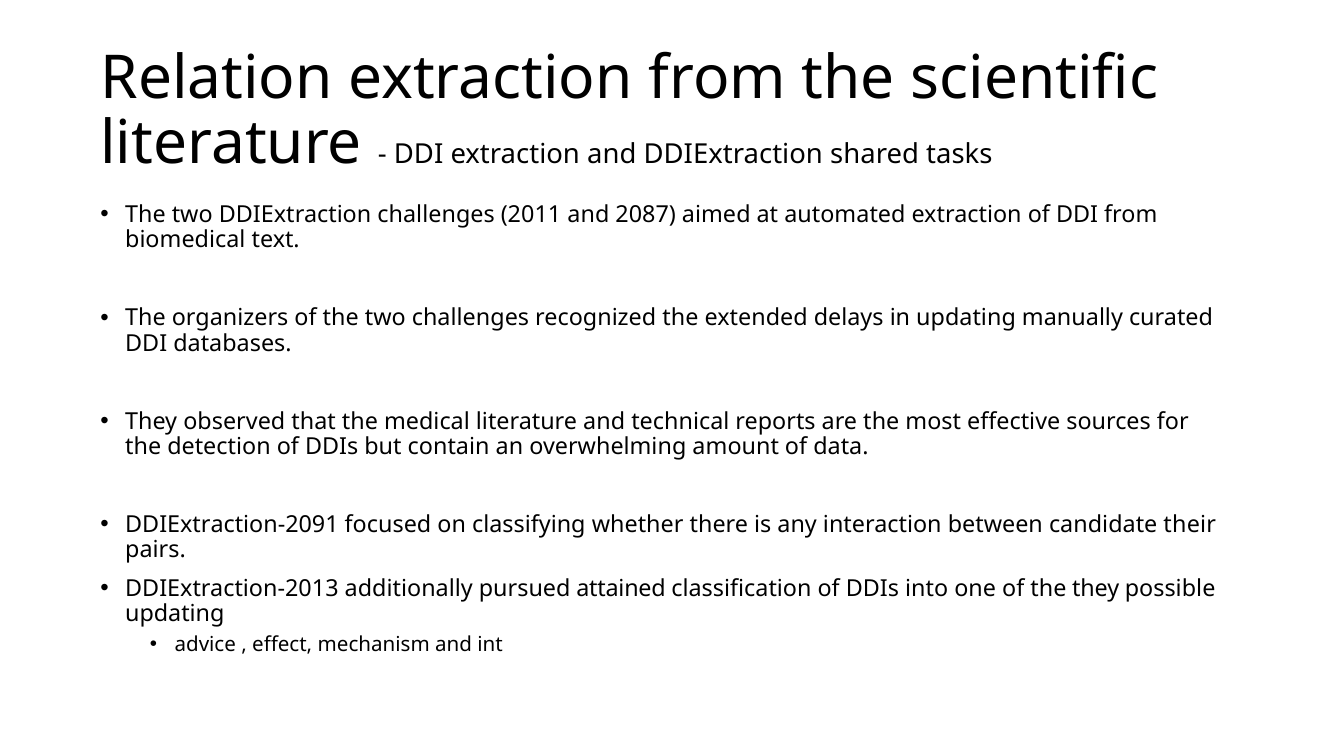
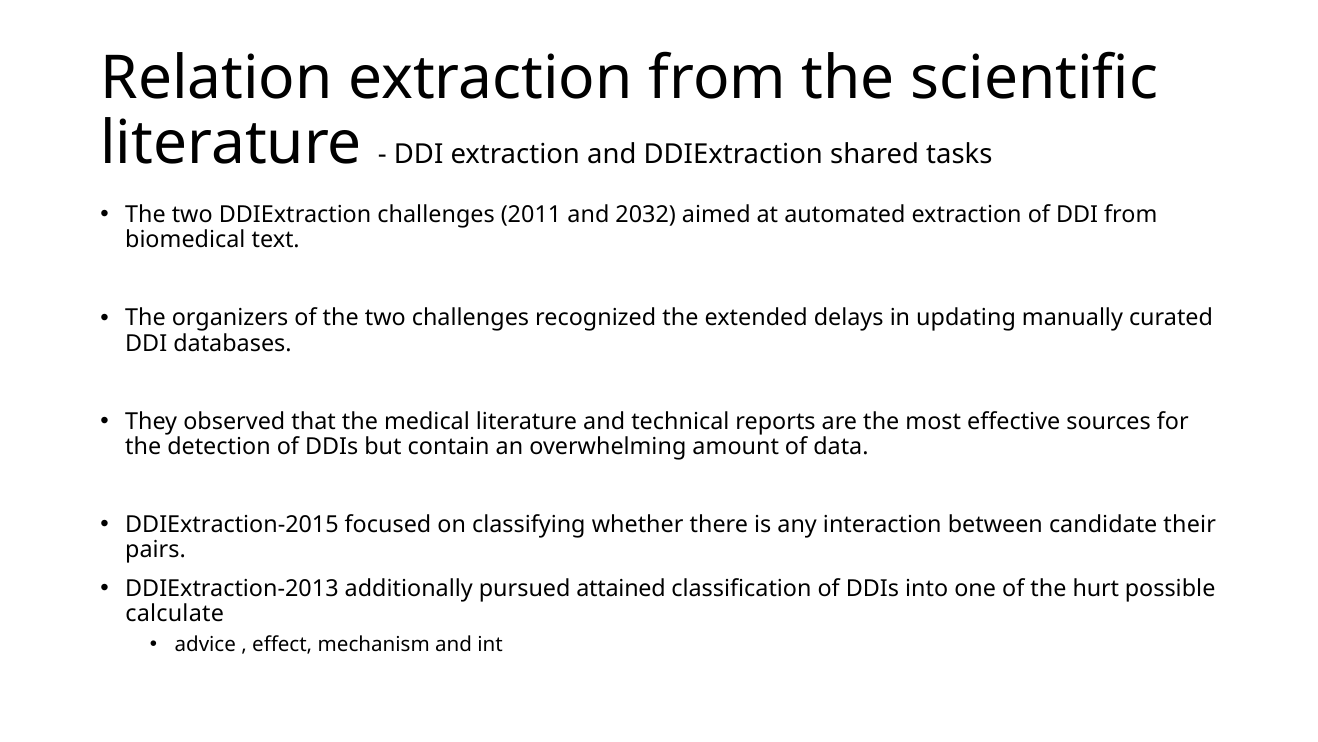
2087: 2087 -> 2032
DDIExtraction-2091: DDIExtraction-2091 -> DDIExtraction-2015
the they: they -> hurt
updating at (175, 614): updating -> calculate
